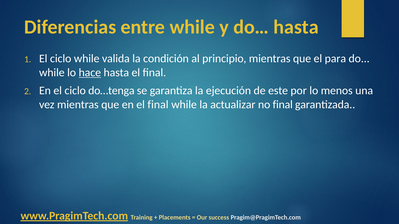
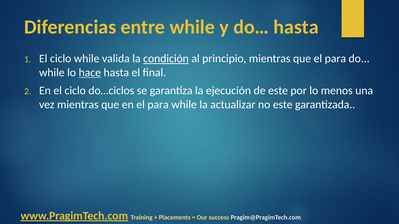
condición underline: none -> present
do…tenga: do…tenga -> do…ciclos
en el final: final -> para
no final: final -> este
